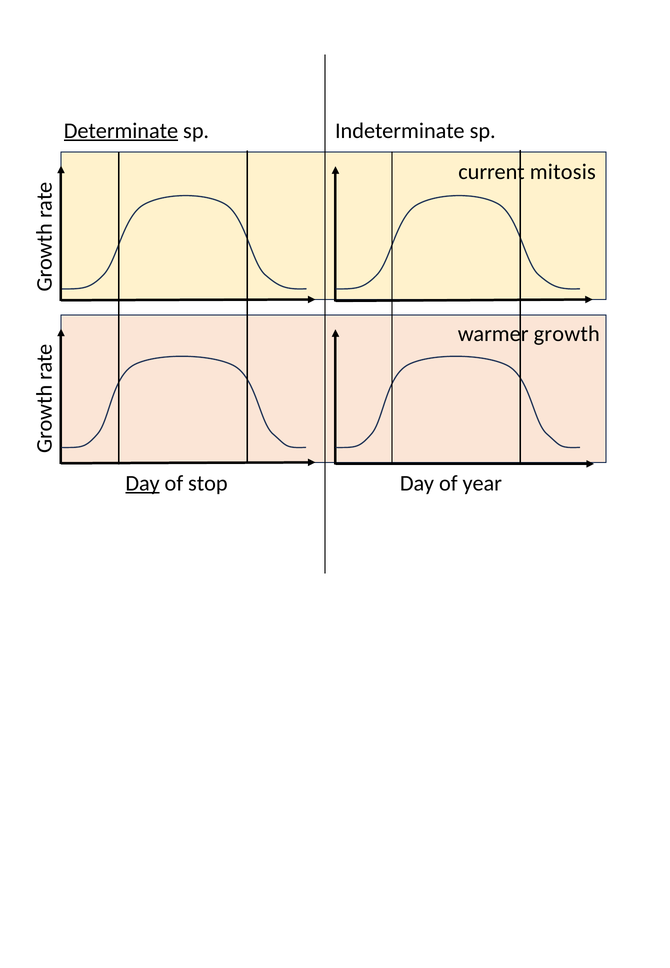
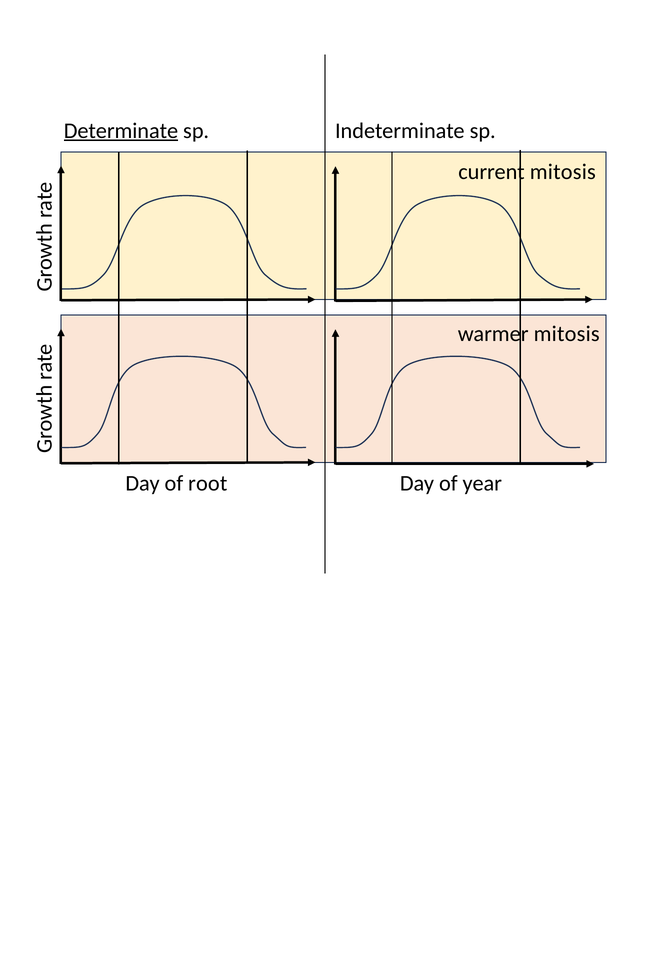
warmer growth: growth -> mitosis
Day at (143, 483) underline: present -> none
stop: stop -> root
